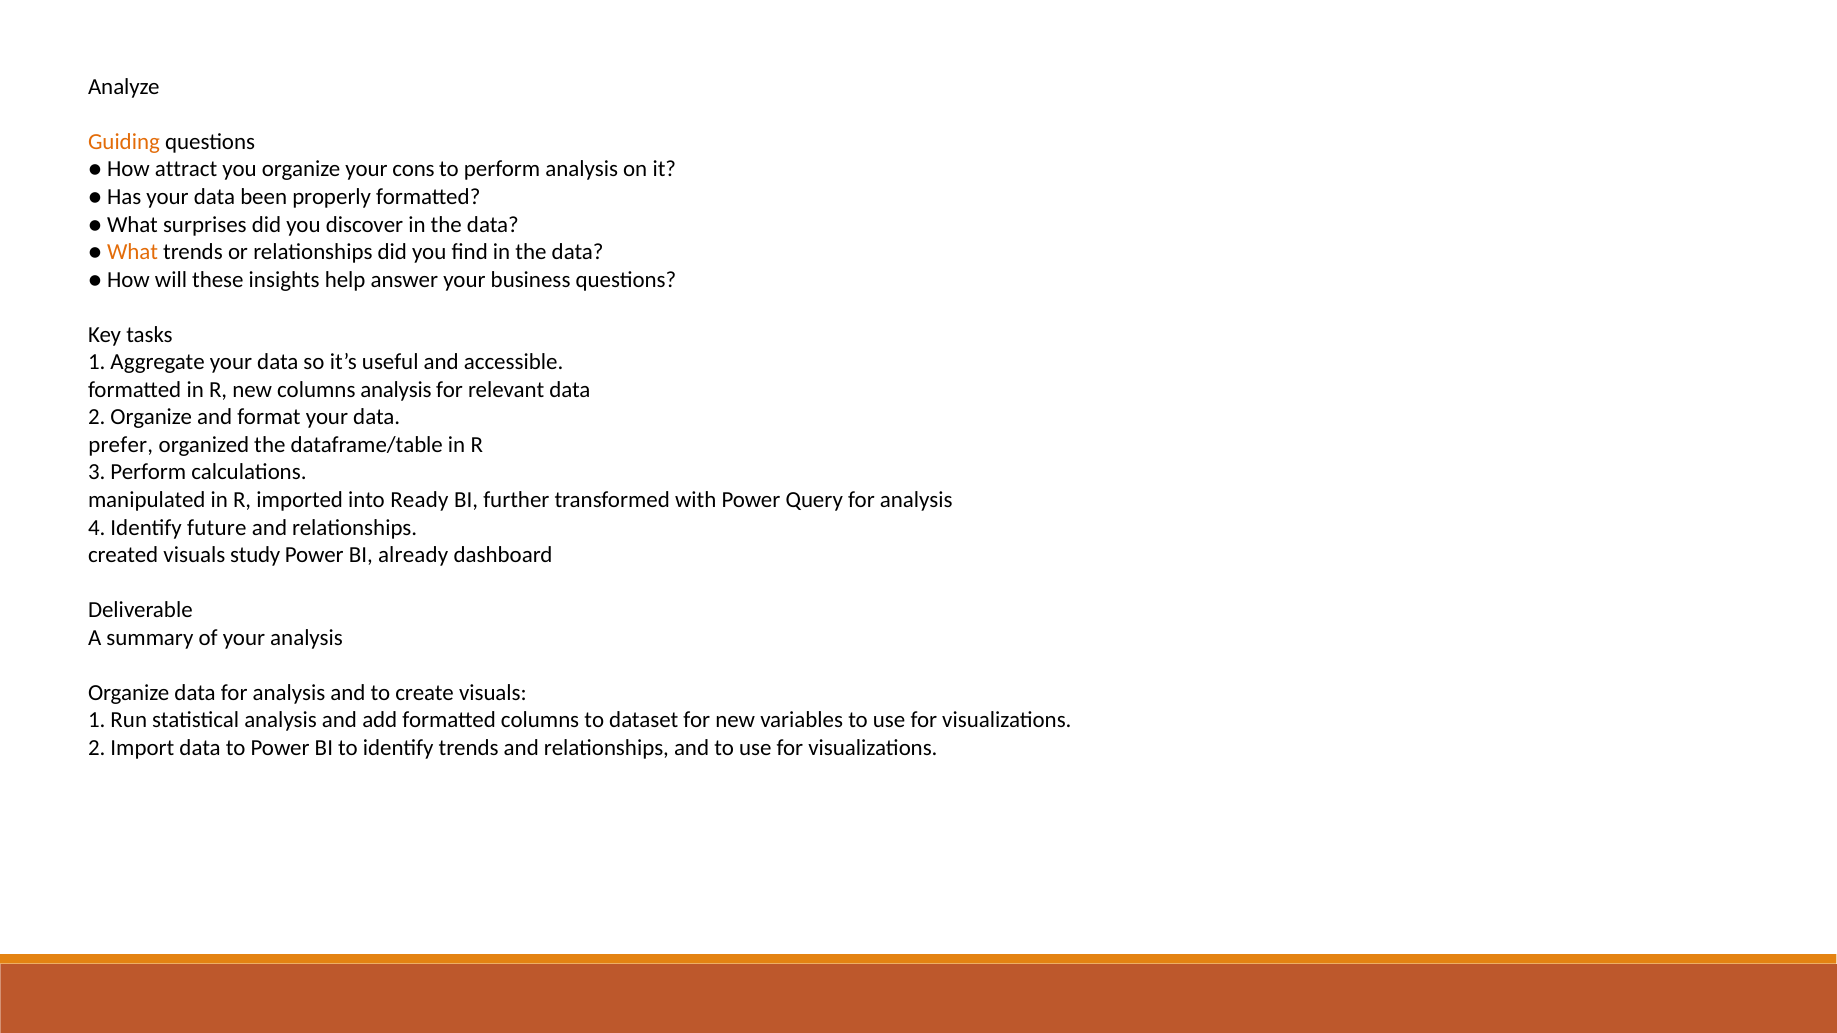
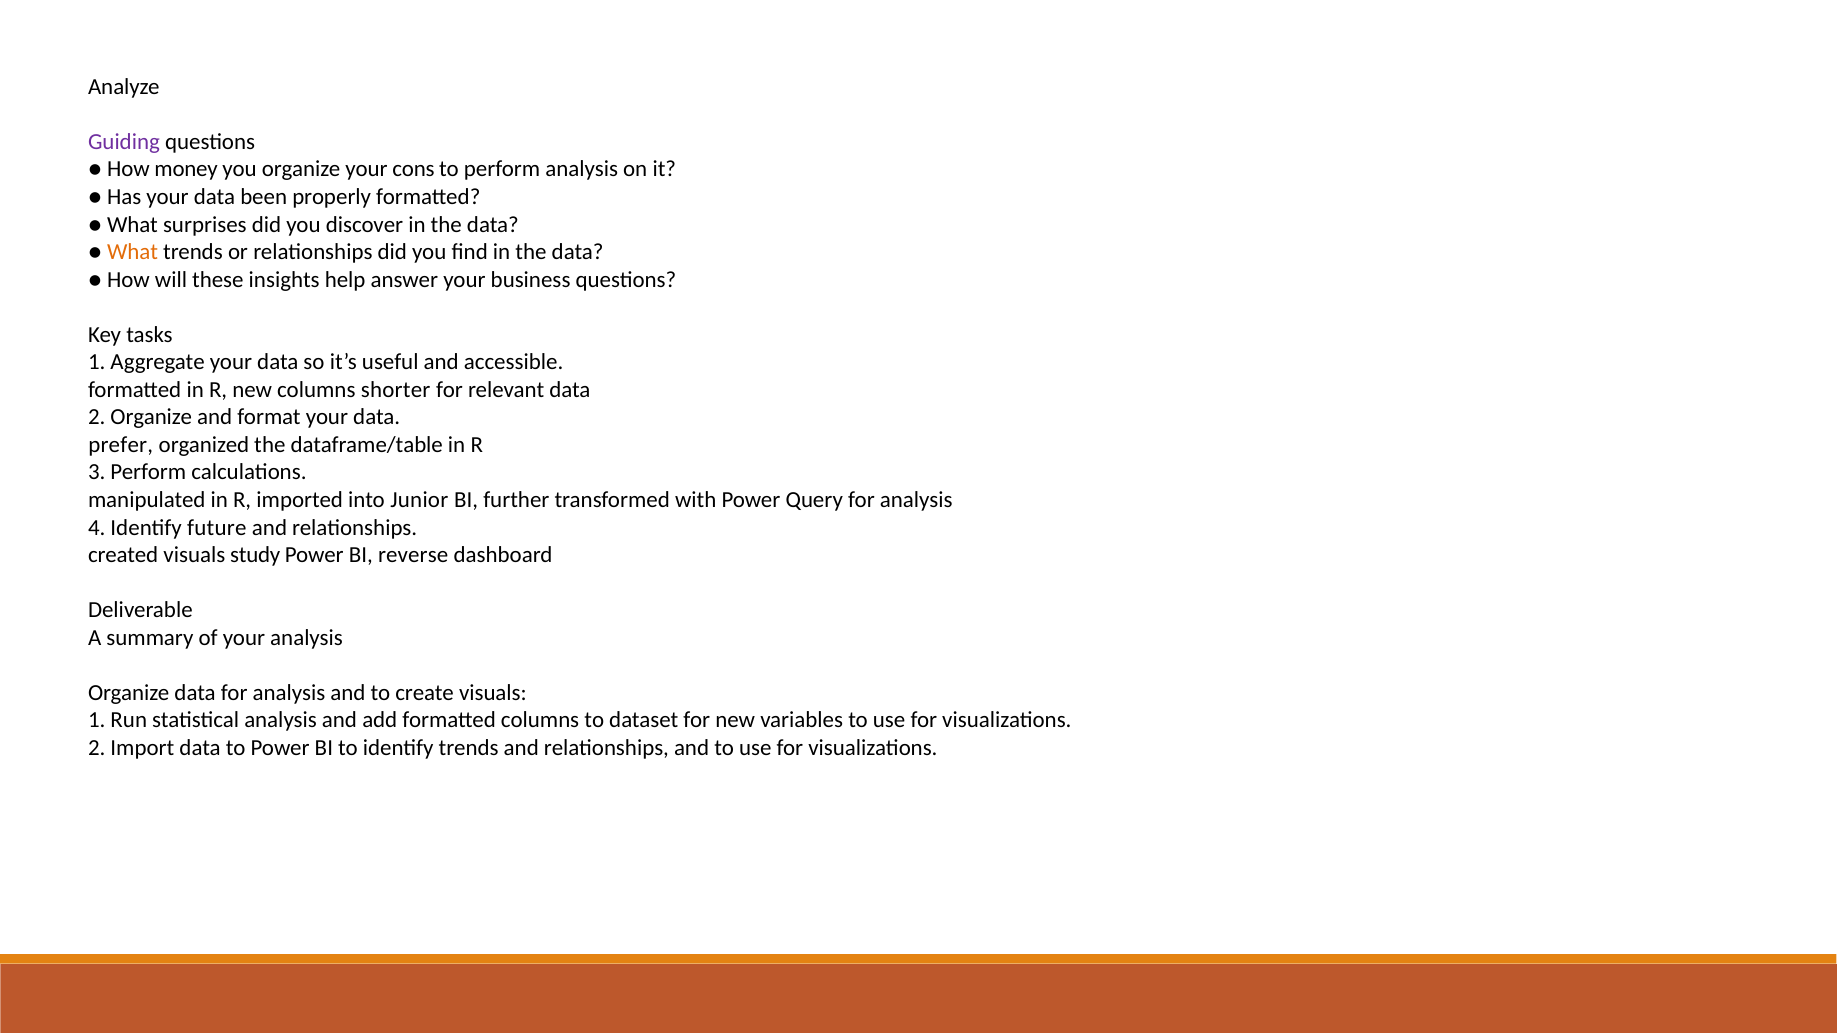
Guiding colour: orange -> purple
attract: attract -> money
columns analysis: analysis -> shorter
Ready: Ready -> Junior
already: already -> reverse
